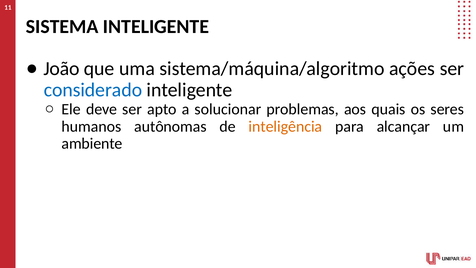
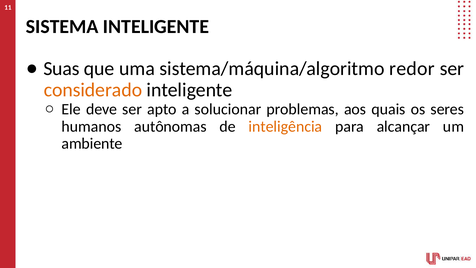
João: João -> Suas
ações: ações -> redor
considerado colour: blue -> orange
